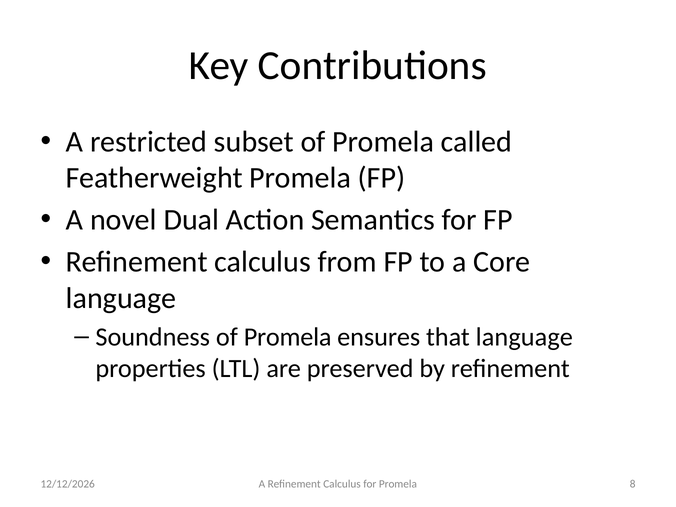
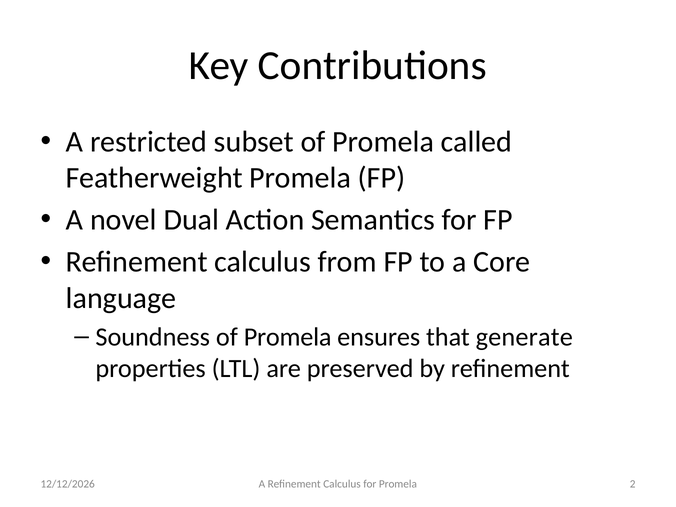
that language: language -> generate
8: 8 -> 2
